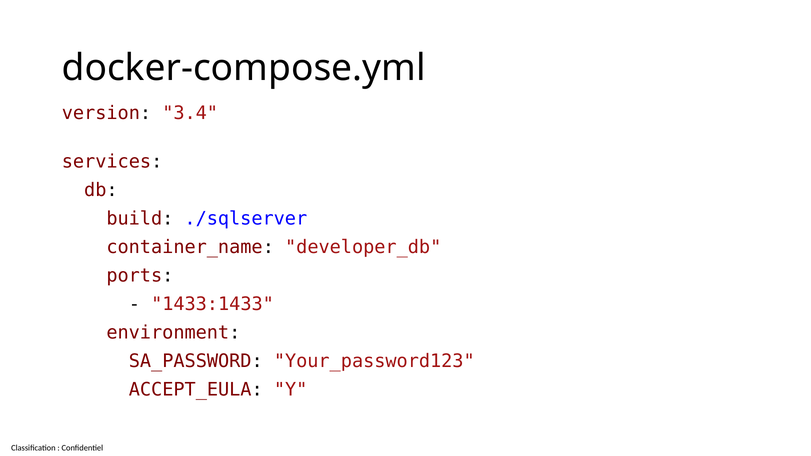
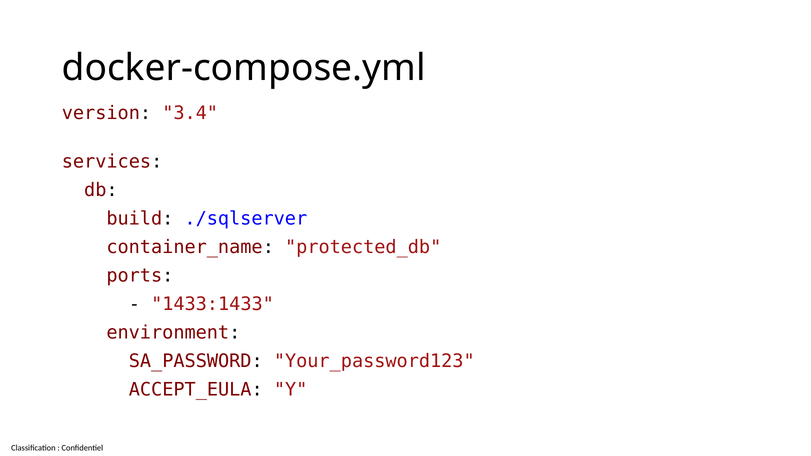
developer_db: developer_db -> protected_db
